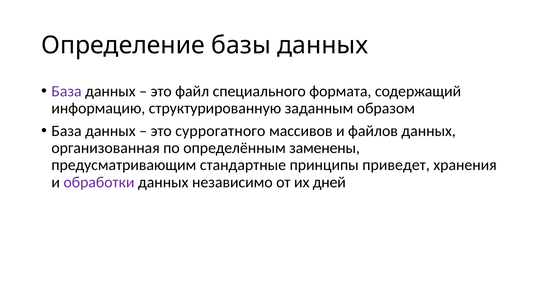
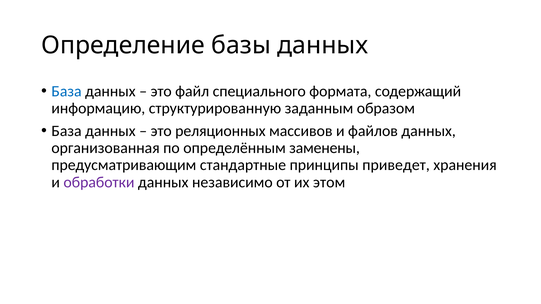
База at (66, 91) colour: purple -> blue
суррогатного: суррогатного -> реляционных
дней: дней -> этом
